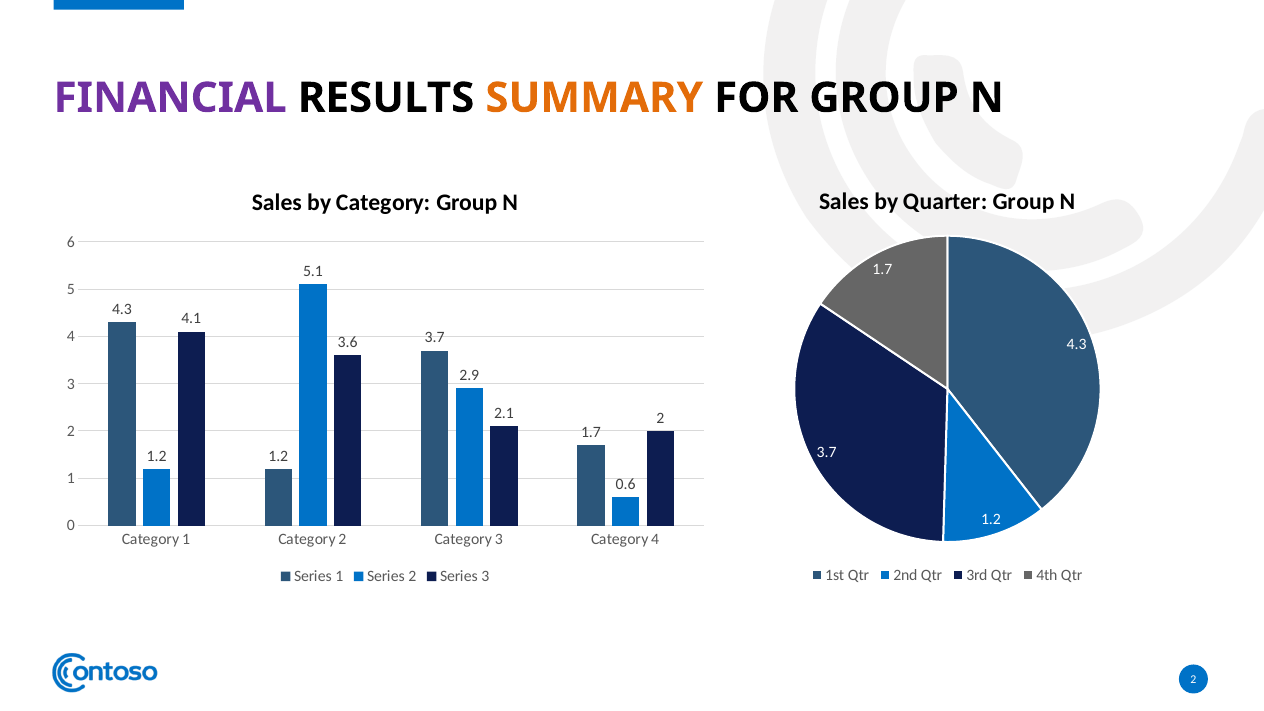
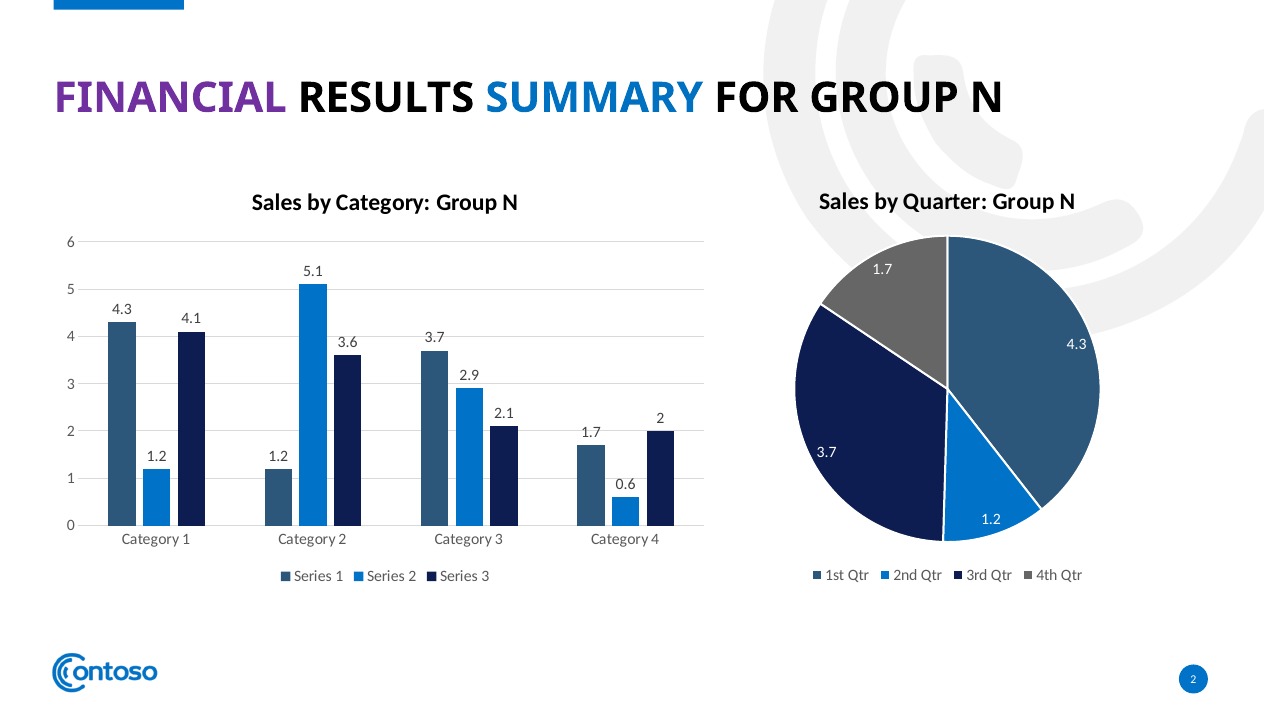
SUMMARY colour: orange -> blue
